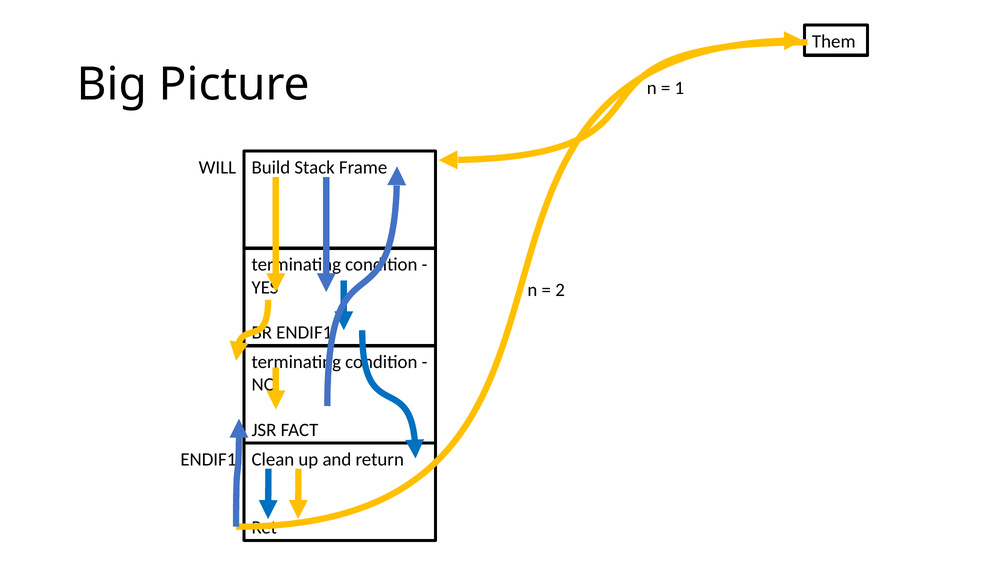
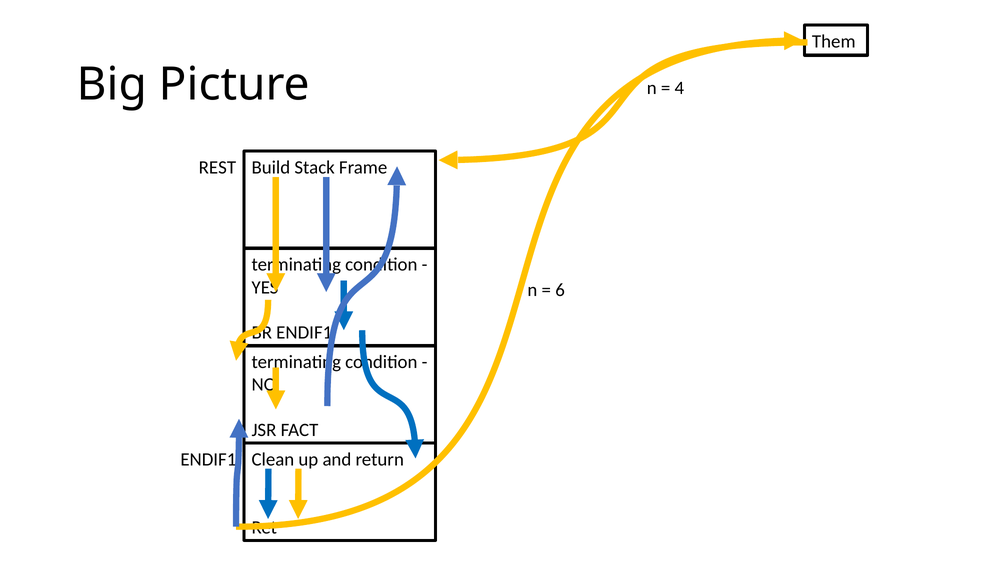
1: 1 -> 4
WILL: WILL -> REST
2: 2 -> 6
